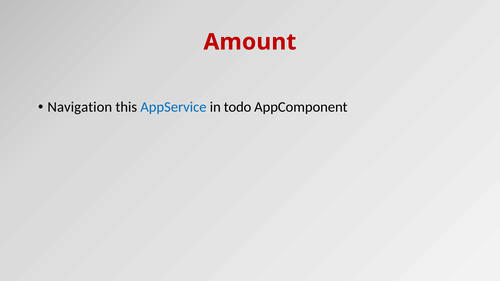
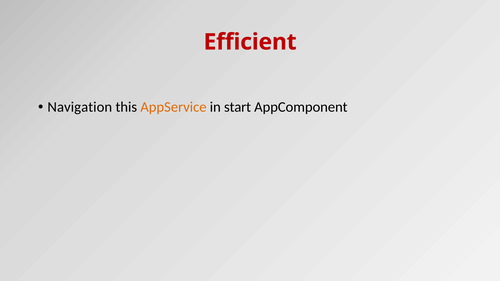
Amount: Amount -> Efficient
AppService colour: blue -> orange
todo: todo -> start
